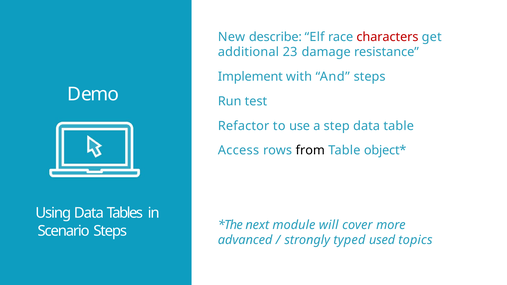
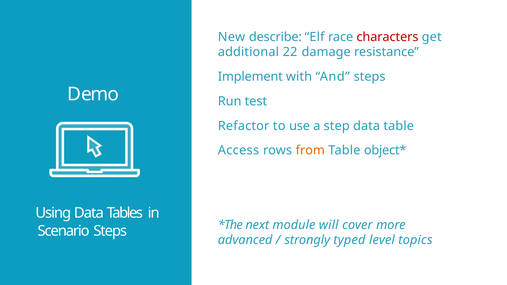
23: 23 -> 22
from colour: black -> orange
used: used -> level
